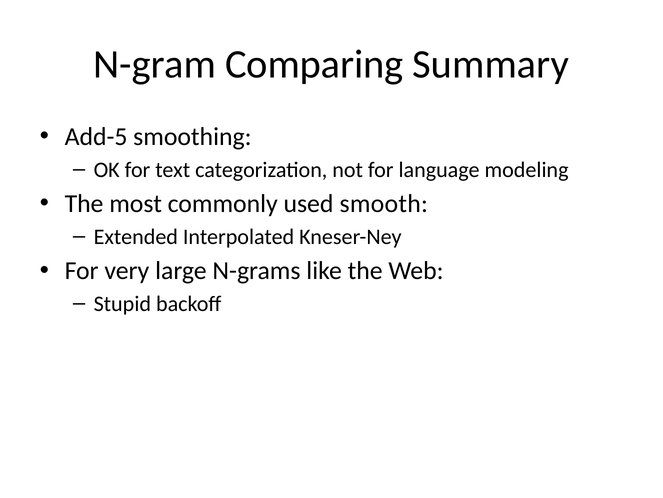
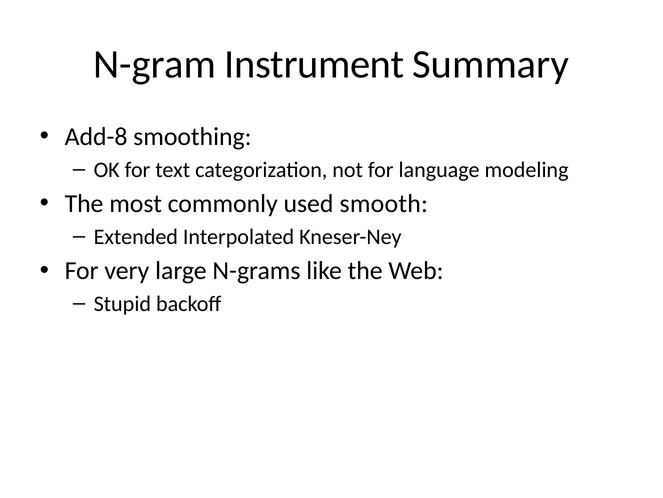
Comparing: Comparing -> Instrument
Add-5: Add-5 -> Add-8
